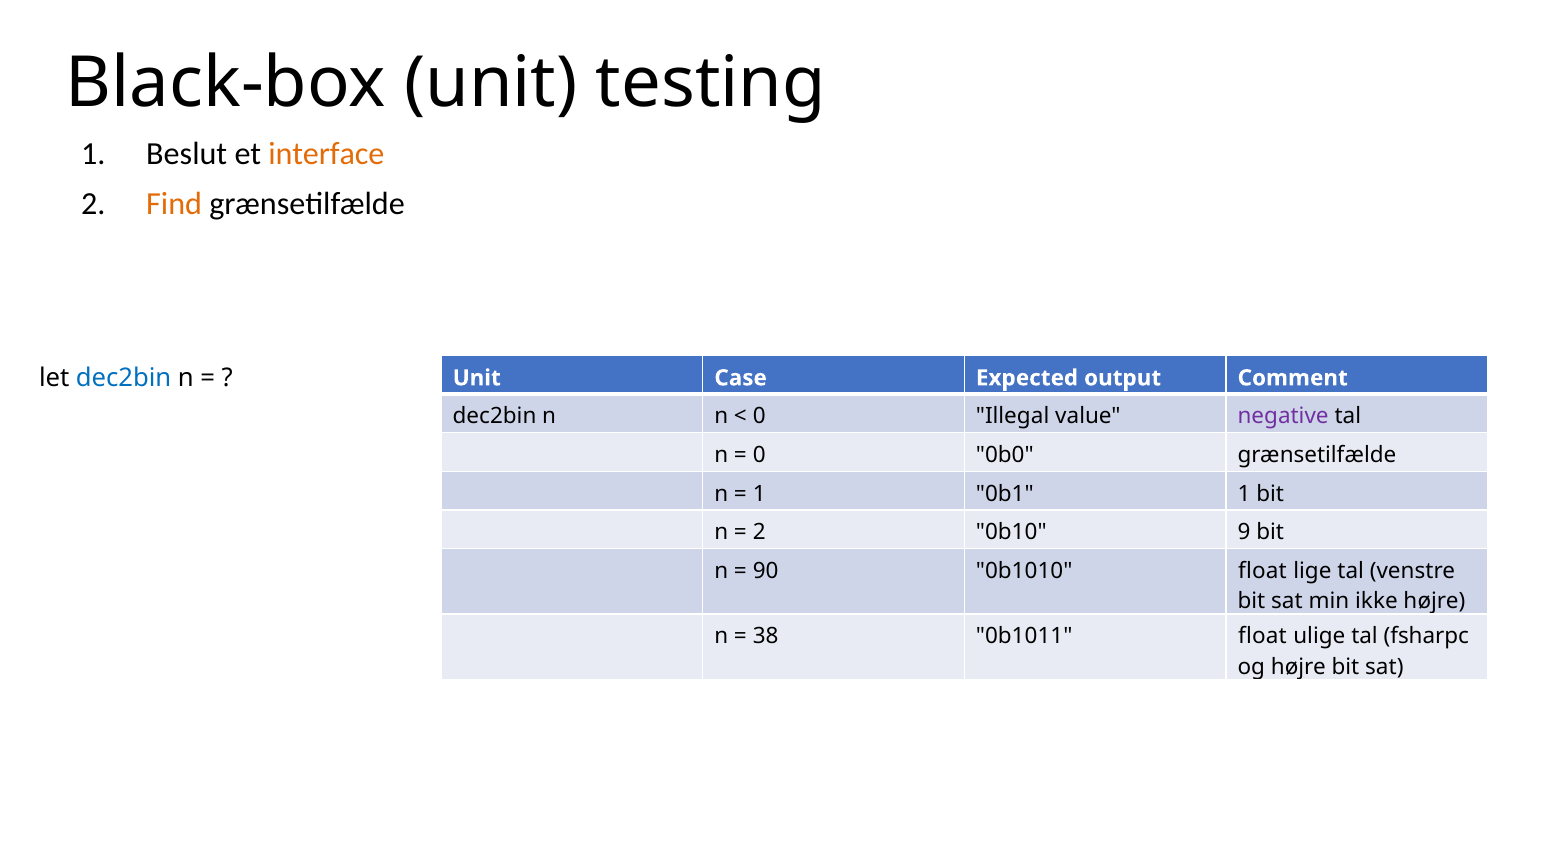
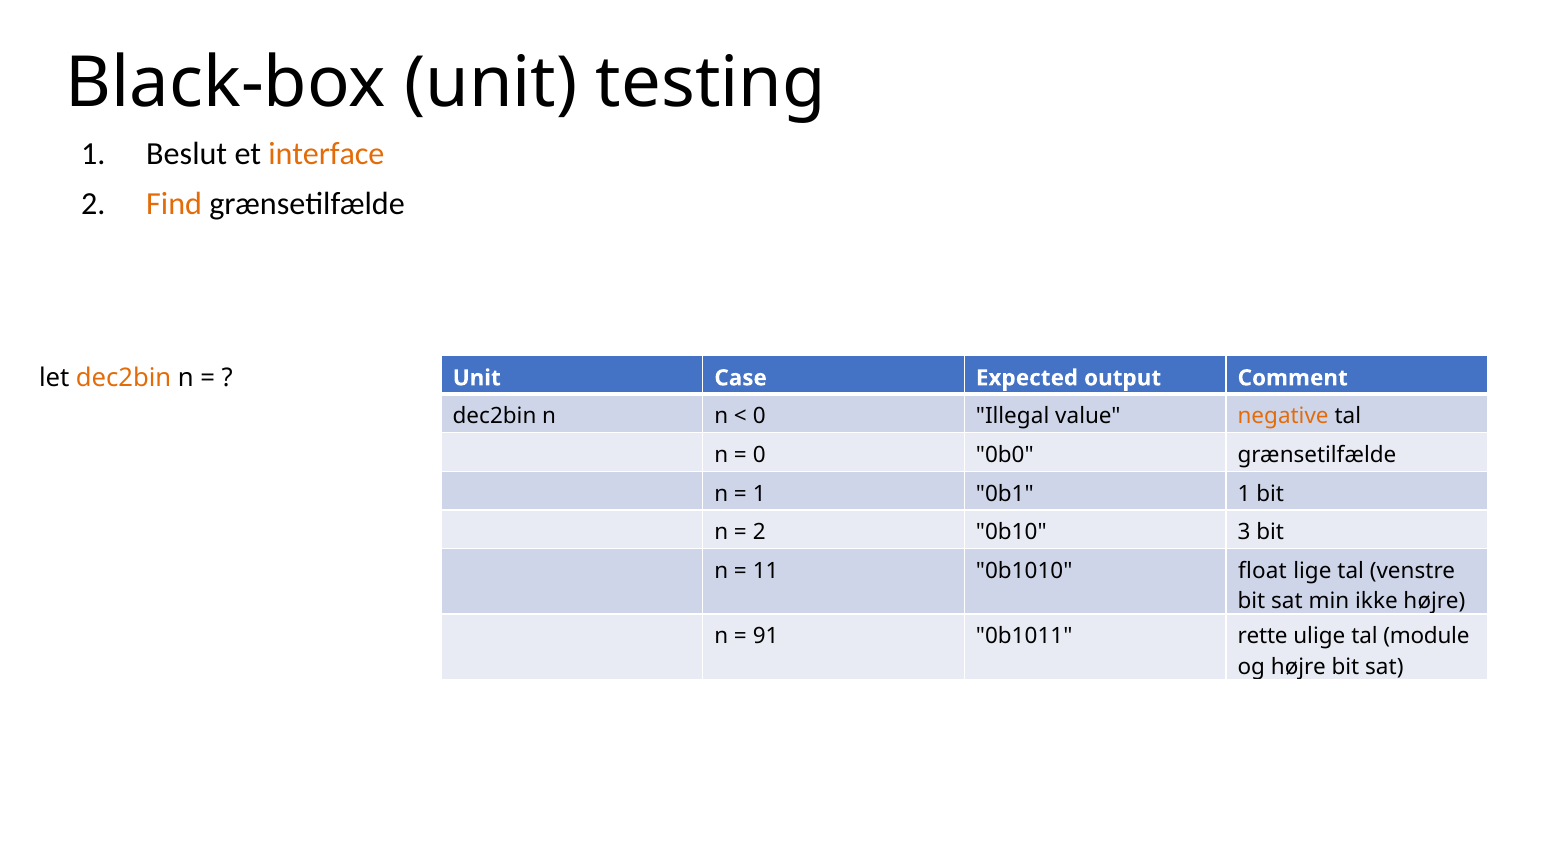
dec2bin at (124, 378) colour: blue -> orange
negative colour: purple -> orange
9: 9 -> 3
90: 90 -> 11
38: 38 -> 91
0b1011 float: float -> rette
fsharpc: fsharpc -> module
